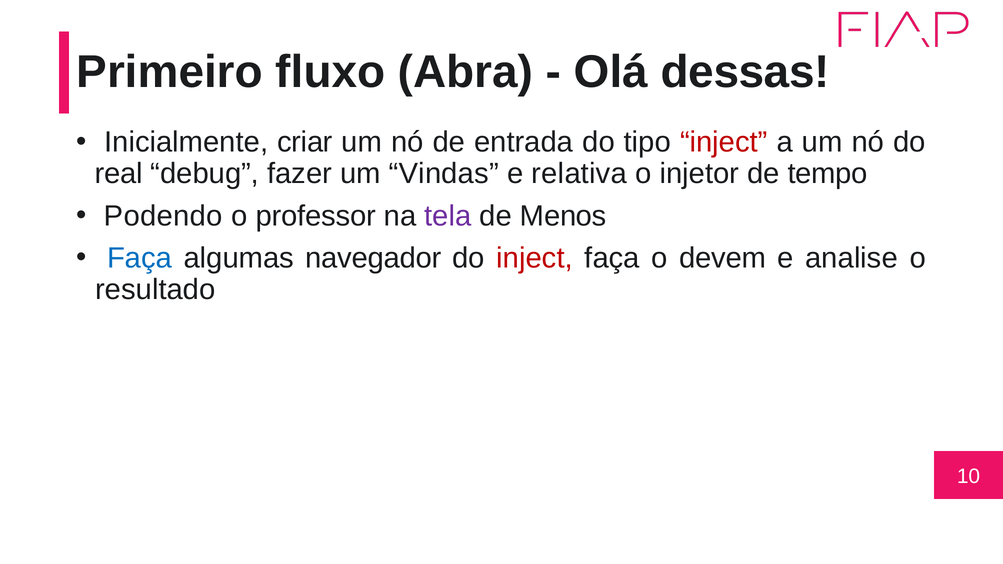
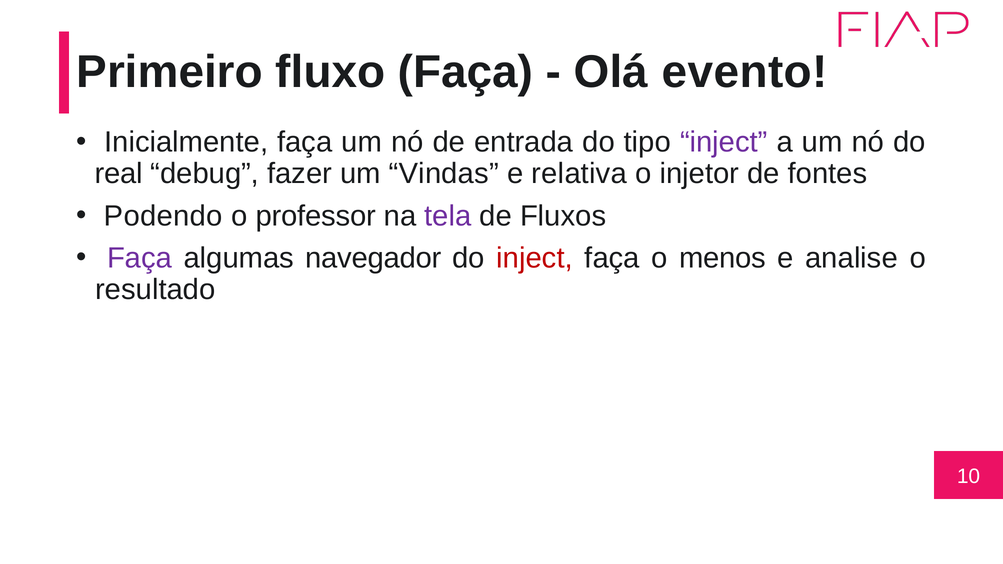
fluxo Abra: Abra -> Faça
dessas: dessas -> evento
Inicialmente criar: criar -> faça
inject at (724, 142) colour: red -> purple
tempo: tempo -> fontes
Menos: Menos -> Fluxos
Faça at (139, 258) colour: blue -> purple
devem: devem -> menos
